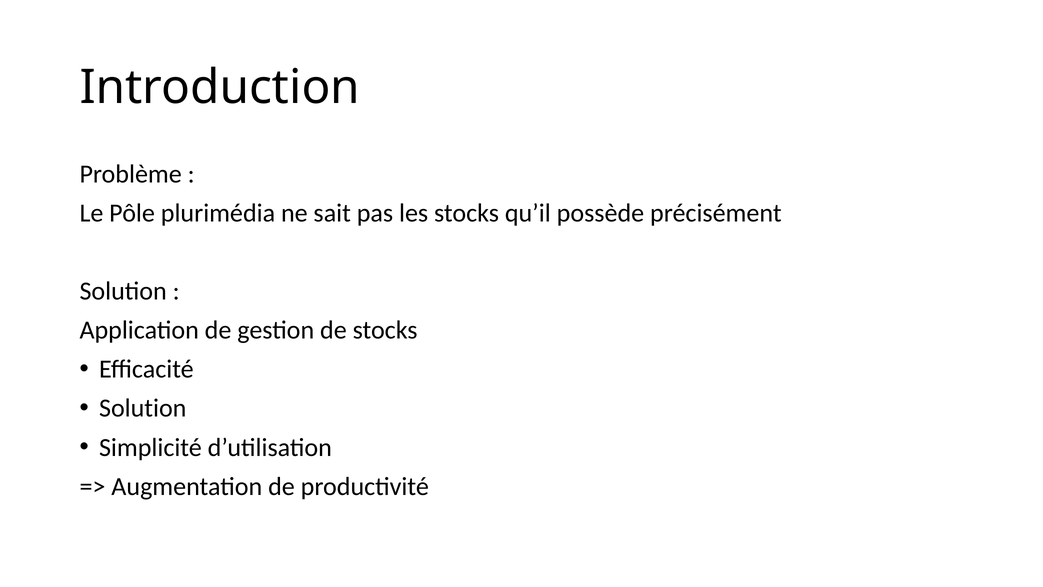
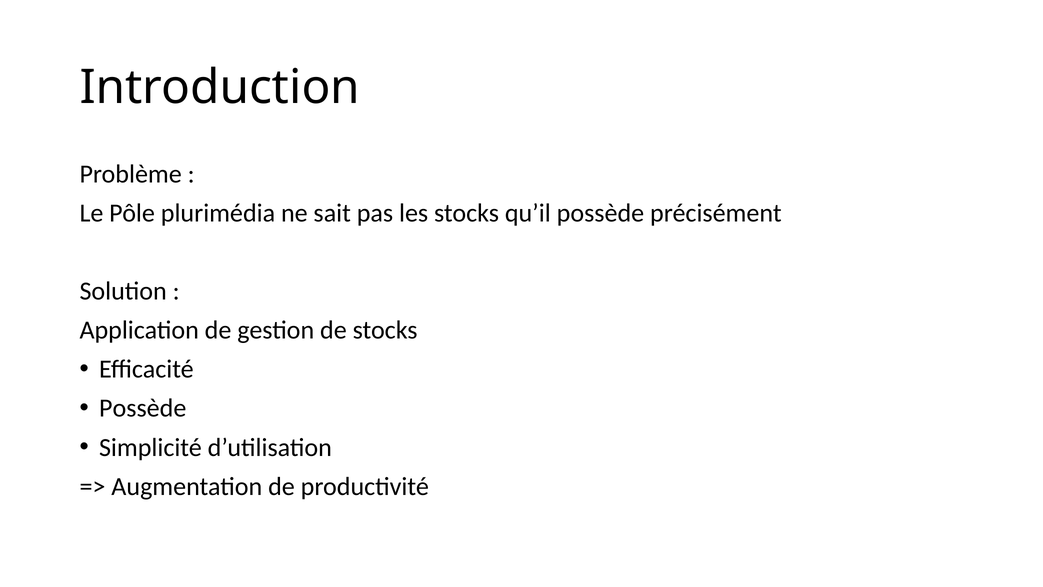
Solution at (143, 408): Solution -> Possède
